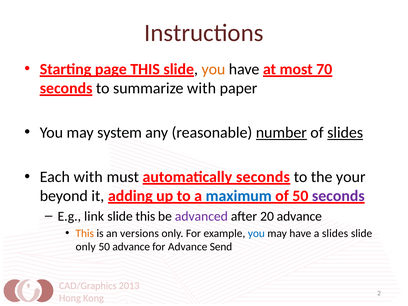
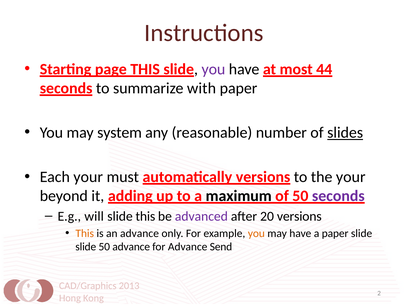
you at (213, 69) colour: orange -> purple
70: 70 -> 44
number underline: present -> none
Each with: with -> your
automatically seconds: seconds -> versions
maximum colour: blue -> black
link: link -> will
20 advance: advance -> versions
an versions: versions -> advance
you at (256, 233) colour: blue -> orange
a slides: slides -> paper
only at (86, 247): only -> slide
